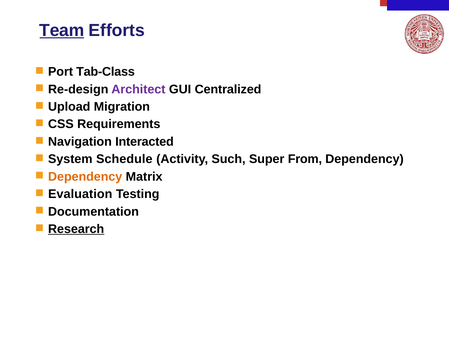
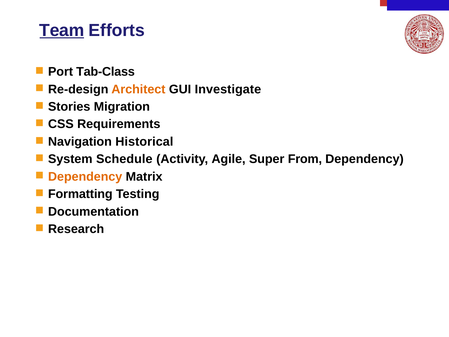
Architect colour: purple -> orange
Centralized: Centralized -> Investigate
Upload: Upload -> Stories
Interacted: Interacted -> Historical
Such: Such -> Agile
Evaluation: Evaluation -> Formatting
Research underline: present -> none
